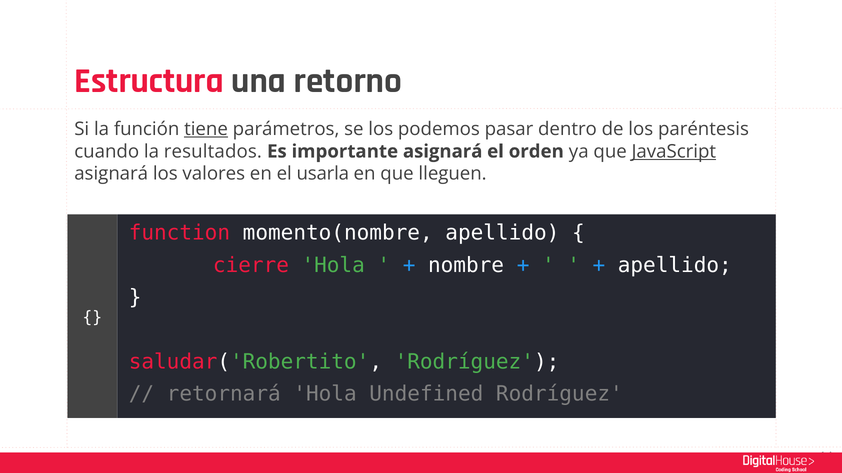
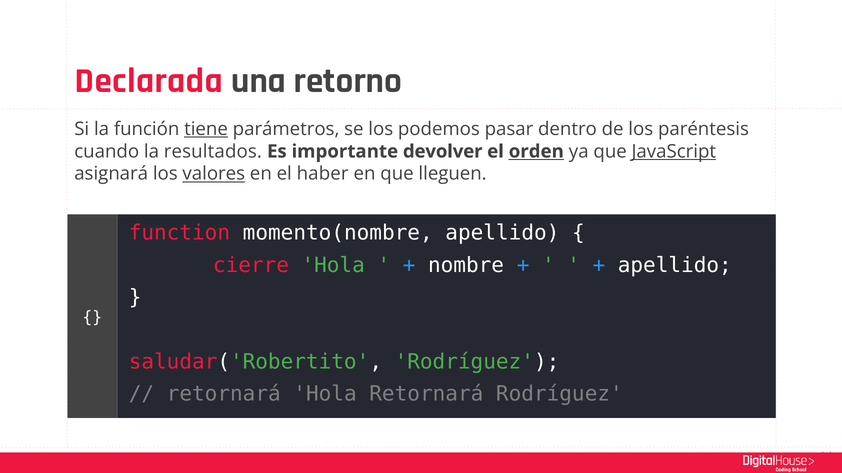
Estructura: Estructura -> Declarada
importante asignará: asignará -> devolver
orden underline: none -> present
valores underline: none -> present
usarla: usarla -> haber
Hola Undefined: Undefined -> Retornará
